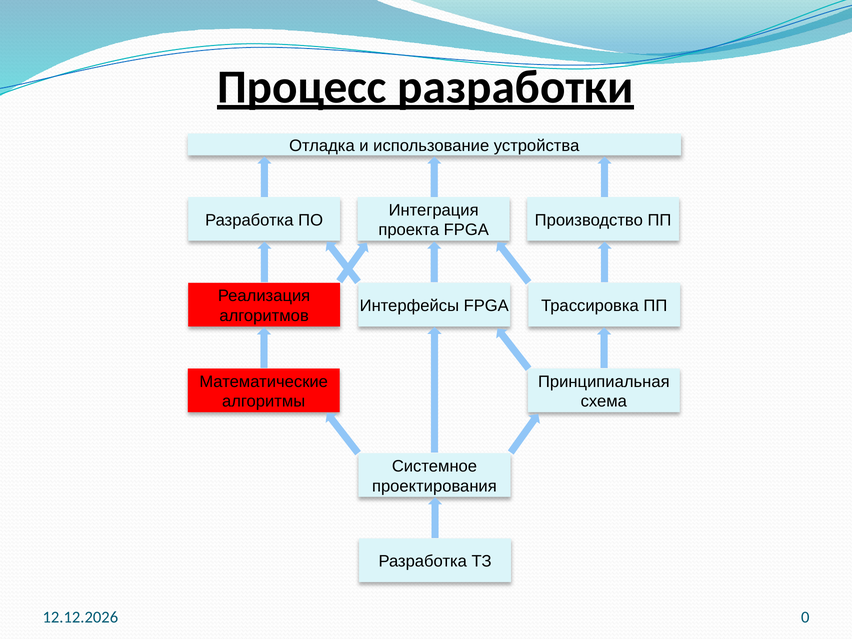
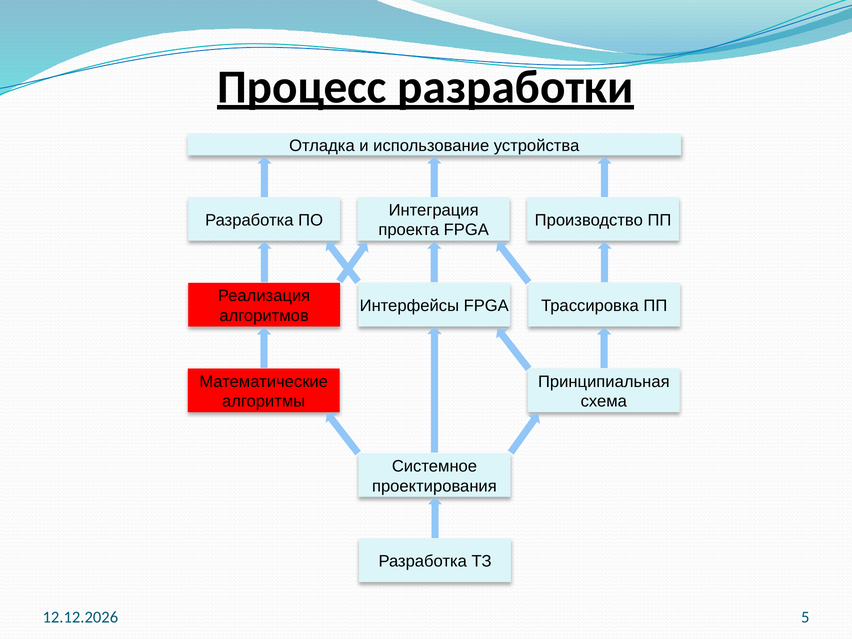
0: 0 -> 5
